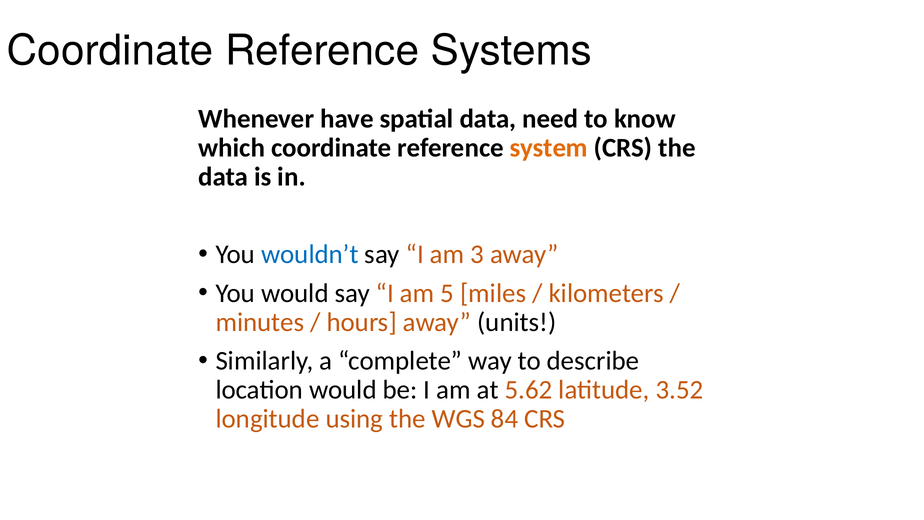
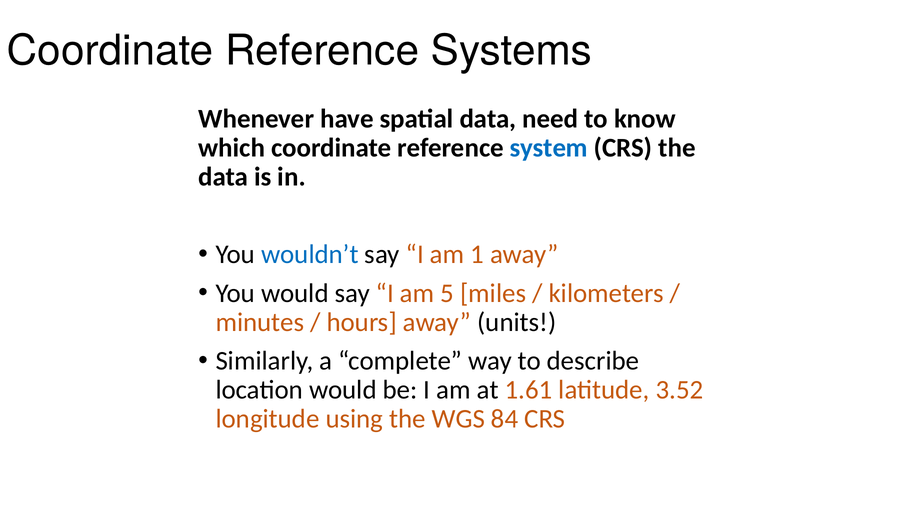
system colour: orange -> blue
3: 3 -> 1
5.62: 5.62 -> 1.61
